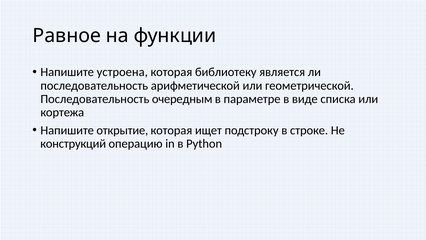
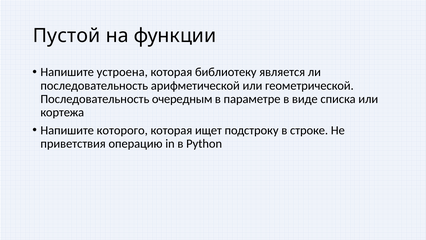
Равное: Равное -> Пустой
открытие: открытие -> которого
конструкций: конструкций -> приветствия
